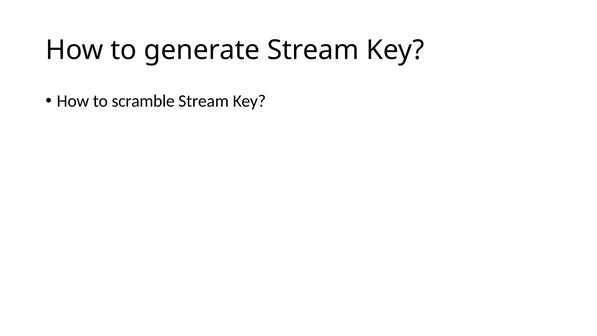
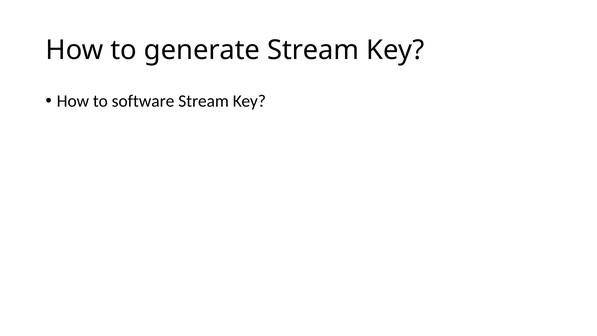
scramble: scramble -> software
